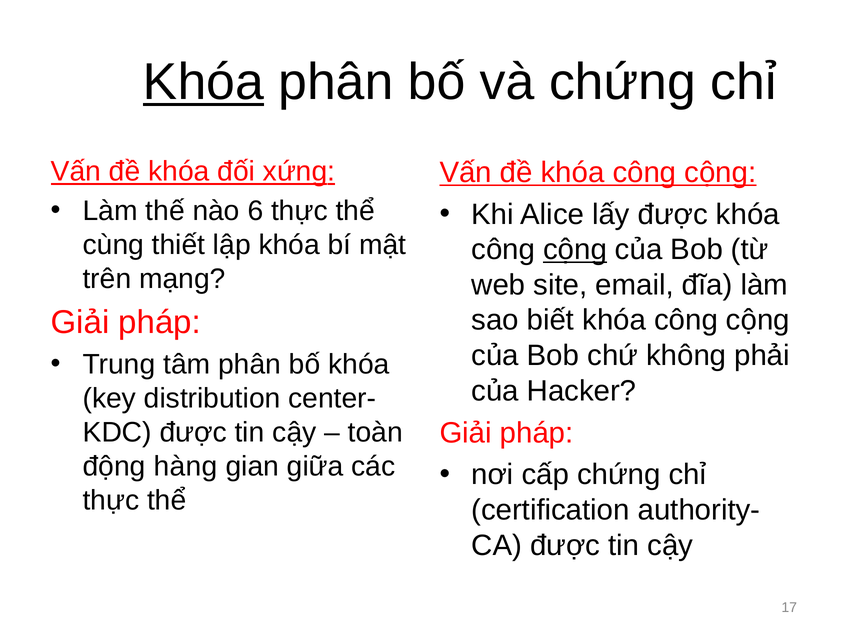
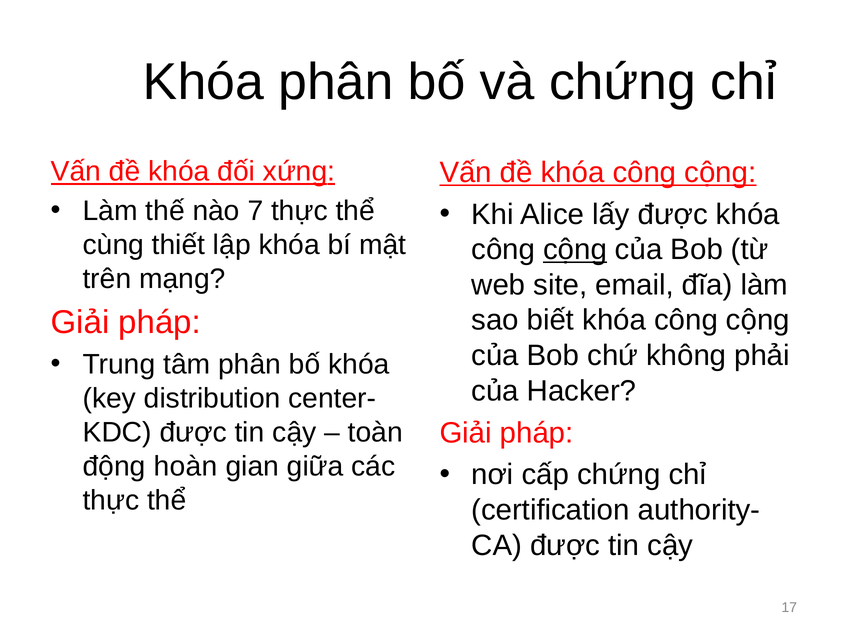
Khóa at (203, 82) underline: present -> none
6: 6 -> 7
hàng: hàng -> hoàn
